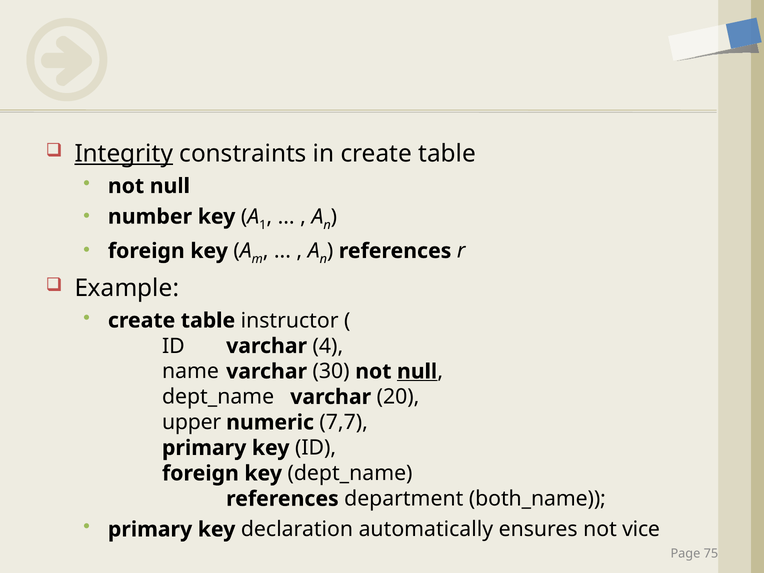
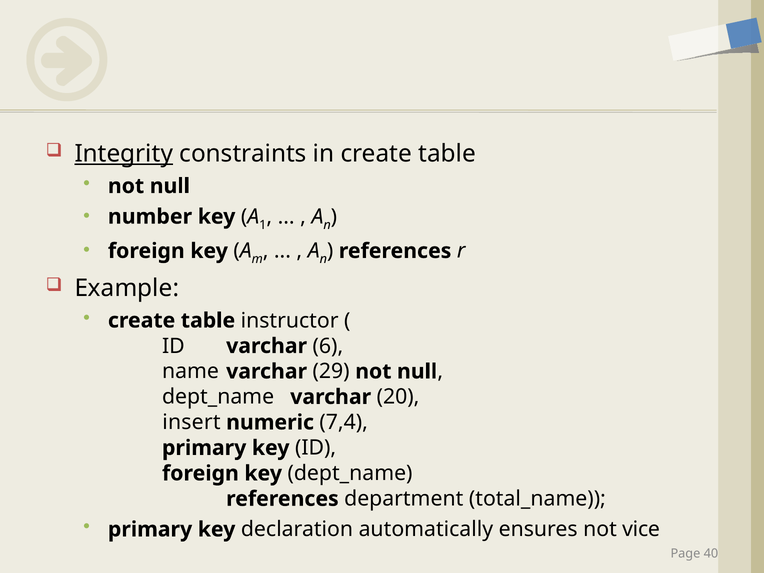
4: 4 -> 6
30: 30 -> 29
null at (417, 371) underline: present -> none
upper: upper -> insert
7,7: 7,7 -> 7,4
both_name: both_name -> total_name
75: 75 -> 40
